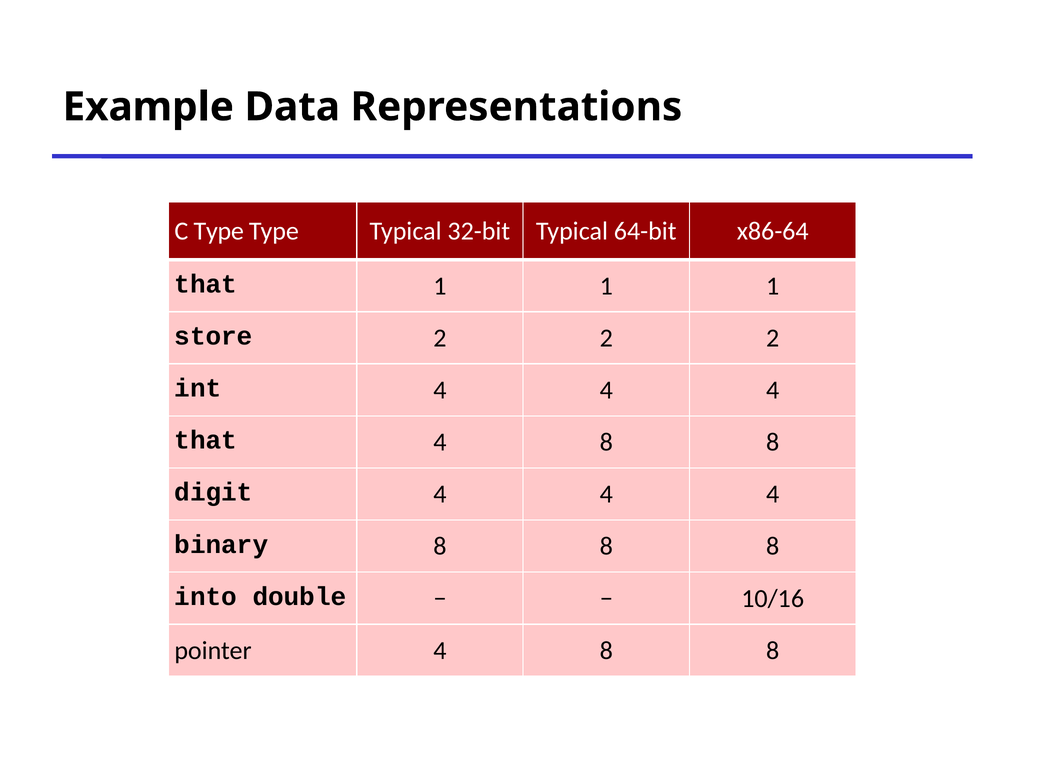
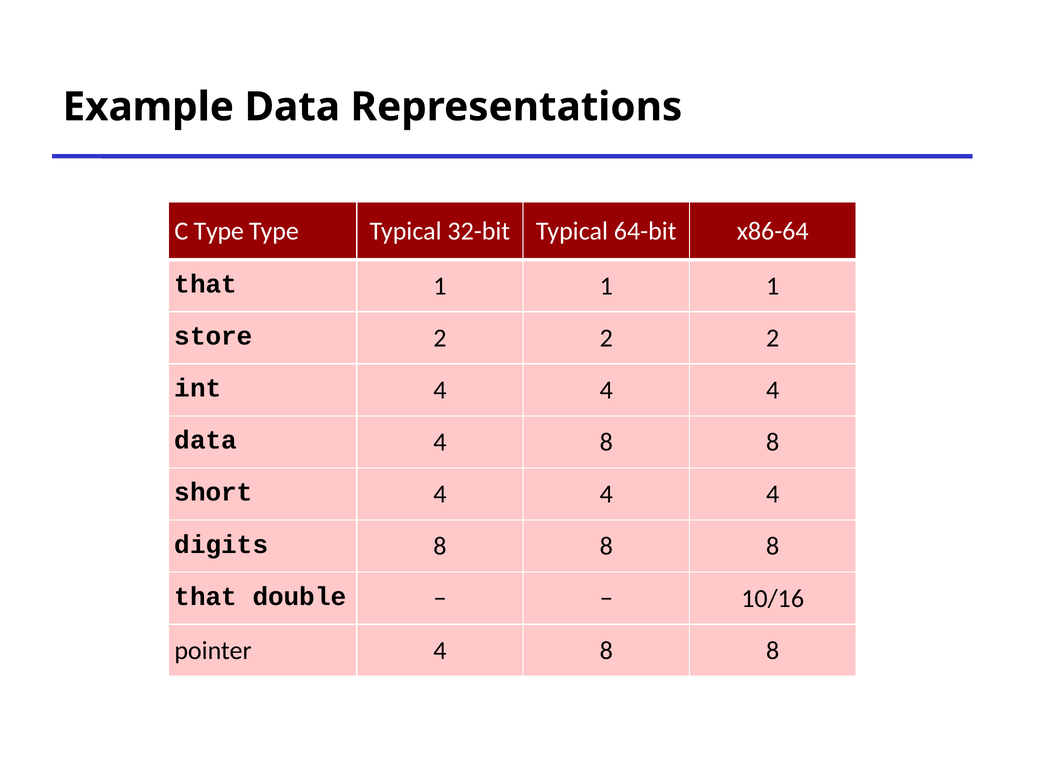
that at (206, 441): that -> data
digit: digit -> short
binary: binary -> digits
into at (206, 597): into -> that
